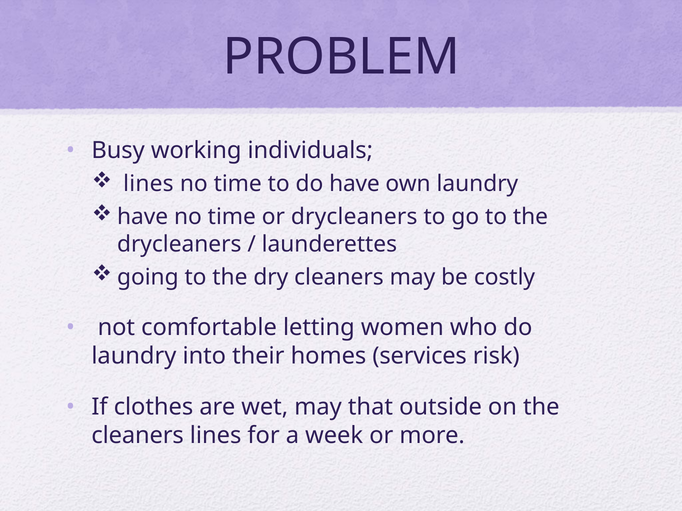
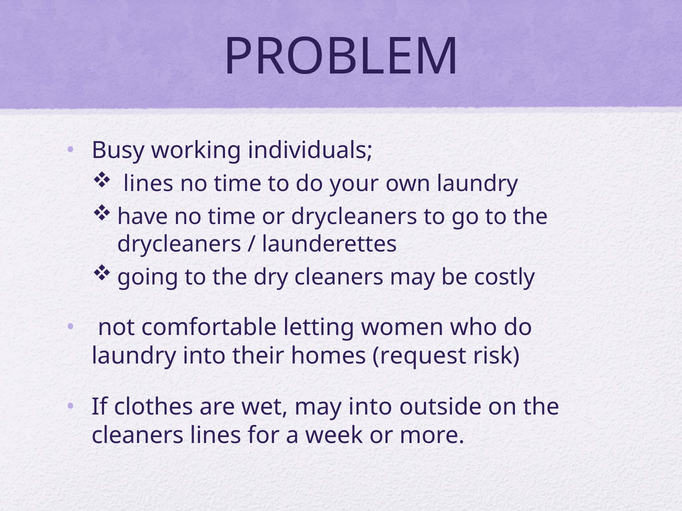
do have: have -> your
services: services -> request
may that: that -> into
